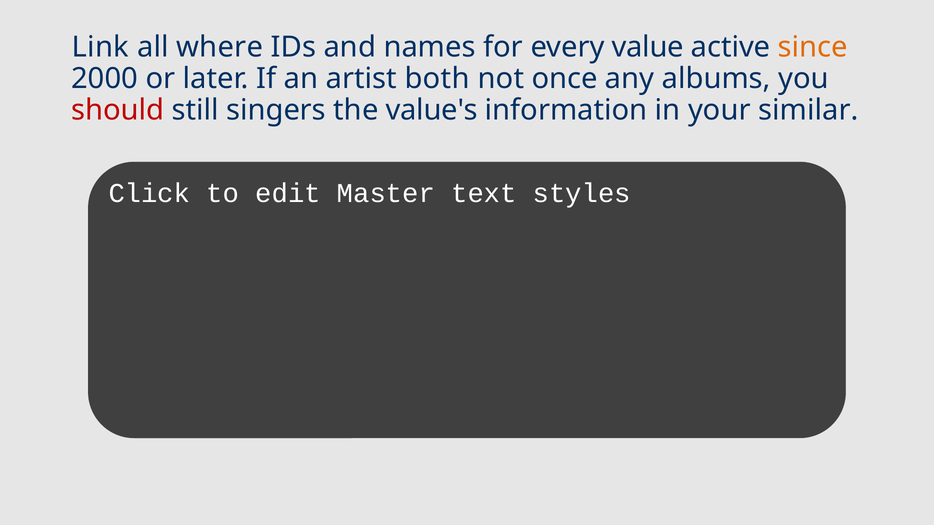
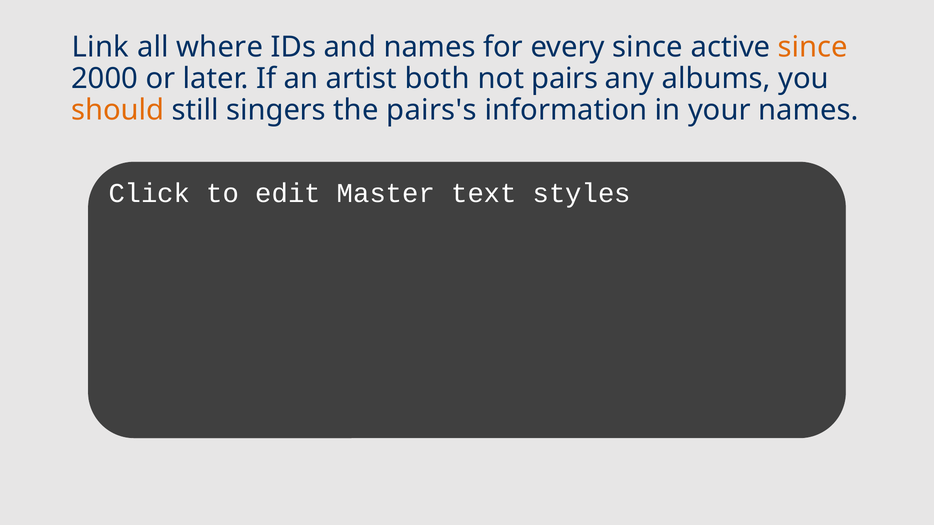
every value: value -> since
once: once -> pairs
should colour: red -> orange
value's: value's -> pairs's
your similar: similar -> names
